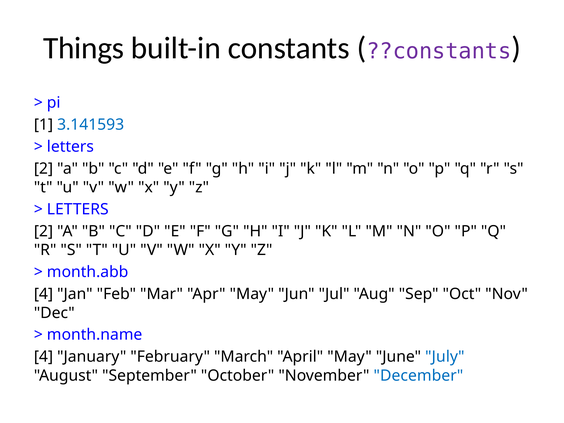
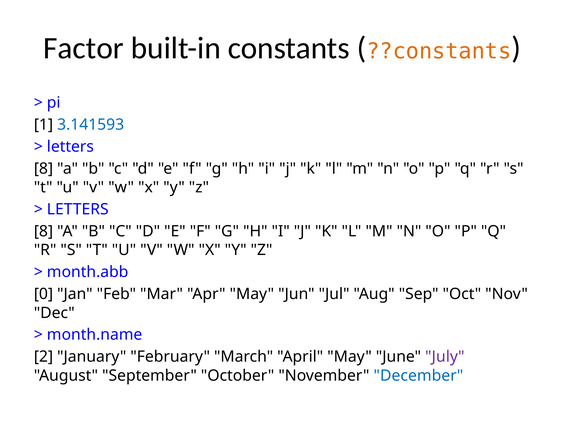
Things: Things -> Factor
??constants colour: purple -> orange
2 at (43, 169): 2 -> 8
2 at (43, 231): 2 -> 8
4 at (43, 294): 4 -> 0
4 at (43, 357): 4 -> 2
July colour: blue -> purple
